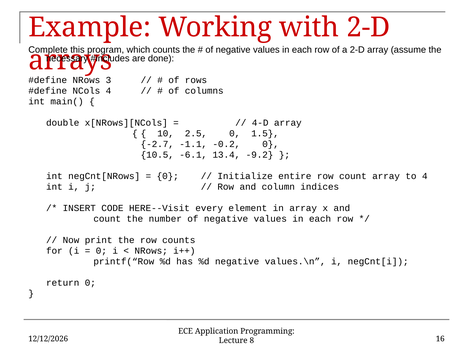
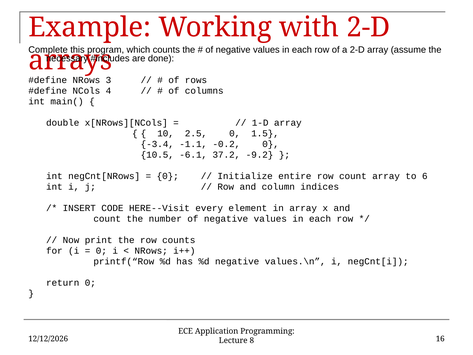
4-D: 4-D -> 1-D
-2.7: -2.7 -> -3.4
13.4: 13.4 -> 37.2
to 4: 4 -> 6
